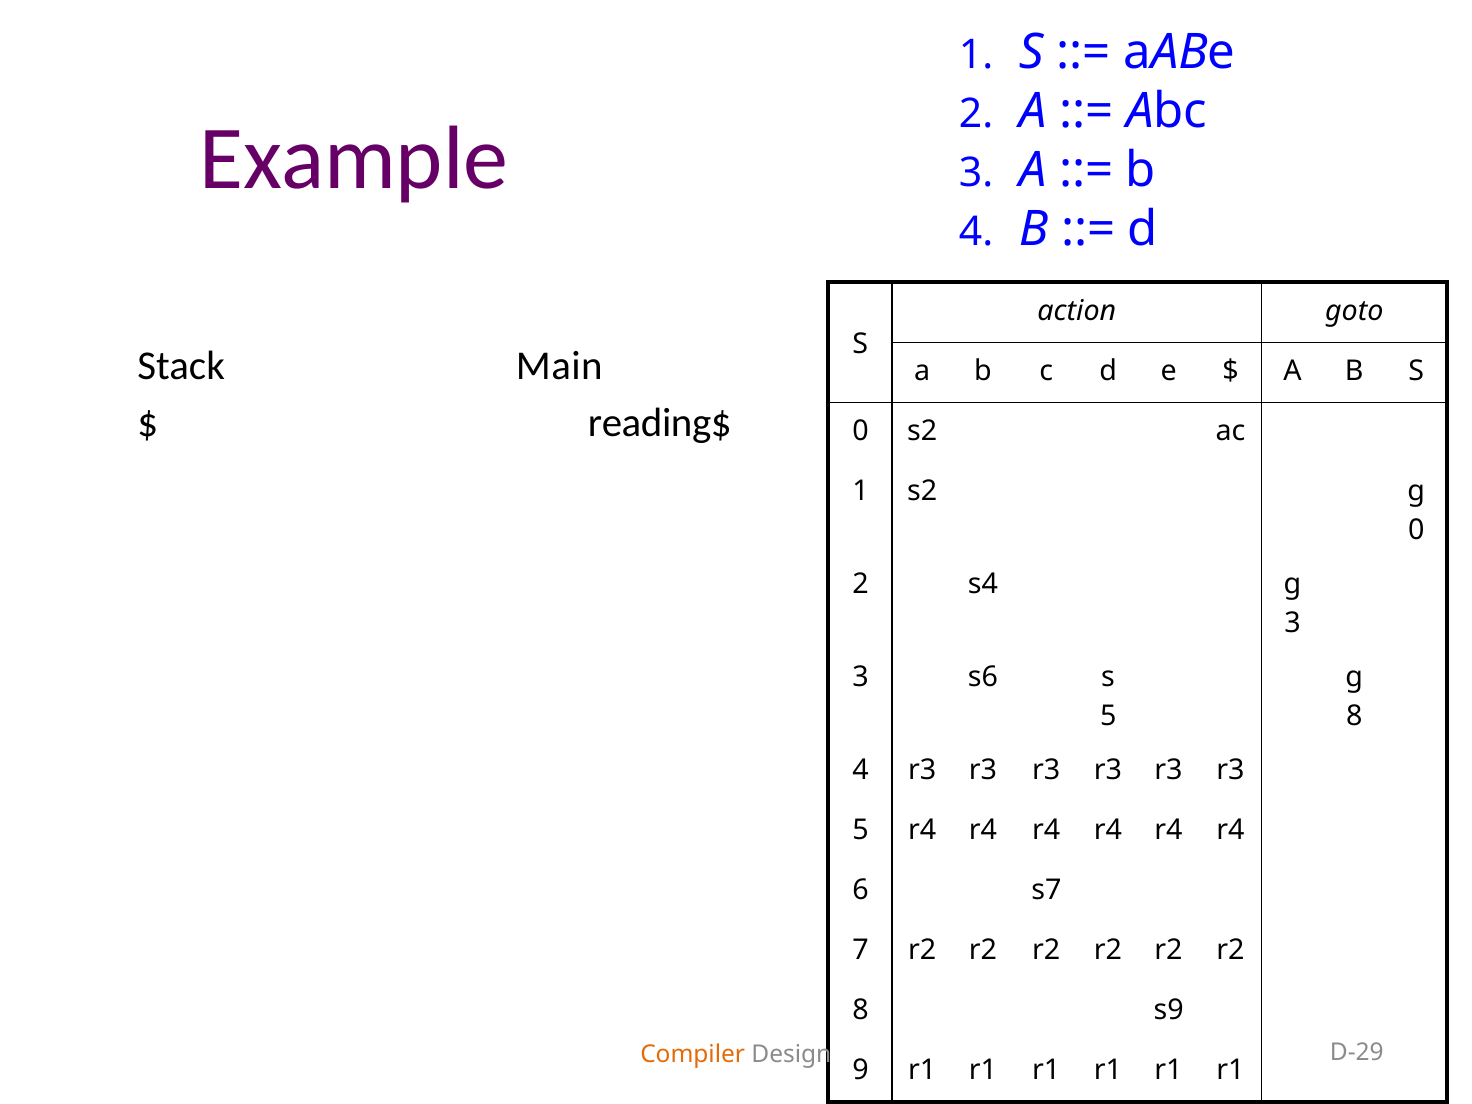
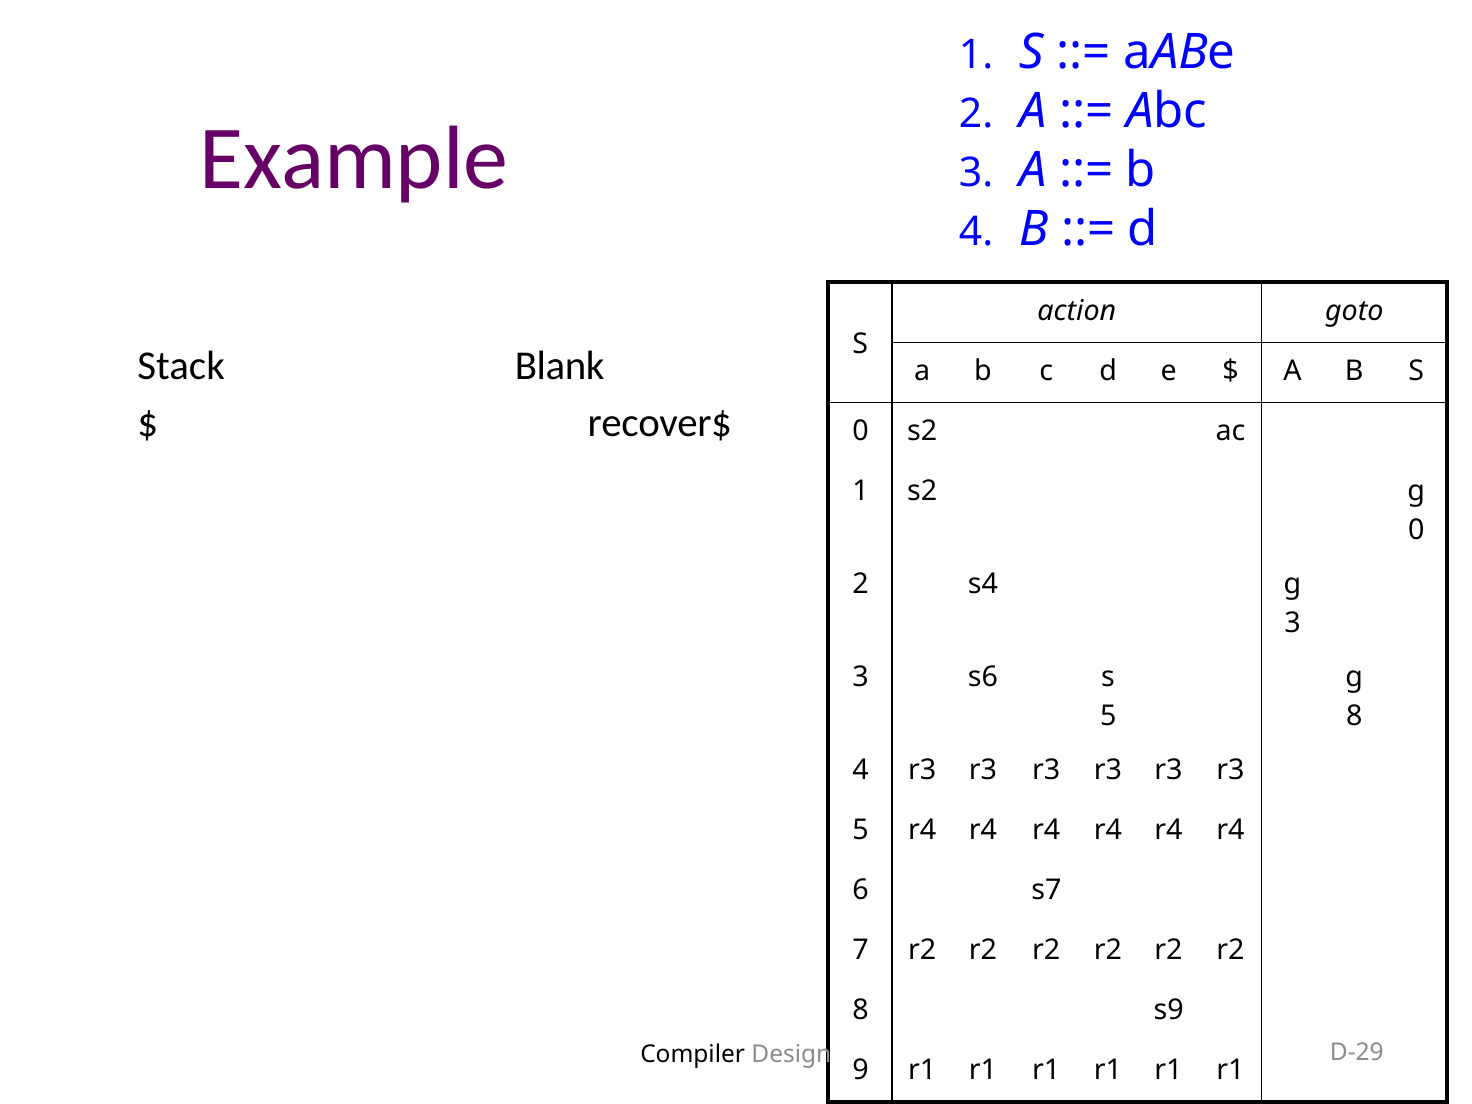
Main: Main -> Blank
reading$: reading$ -> recover$
Compiler colour: orange -> black
